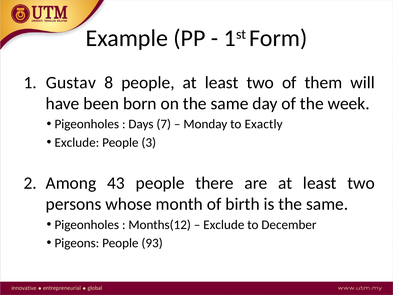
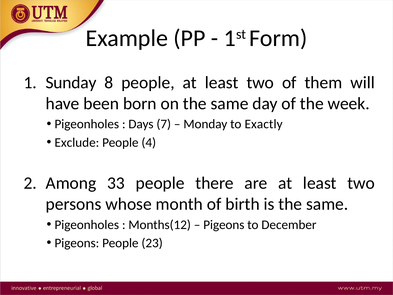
Gustav: Gustav -> Sunday
3: 3 -> 4
43: 43 -> 33
Exclude at (224, 224): Exclude -> Pigeons
93: 93 -> 23
